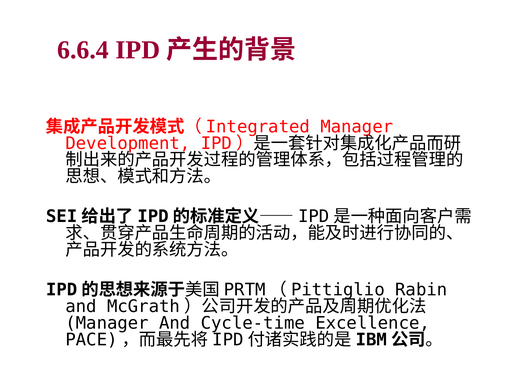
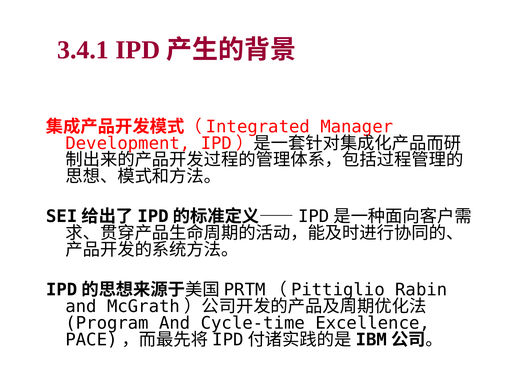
6.6.4: 6.6.4 -> 3.4.1
Manager at (107, 323): Manager -> Program
